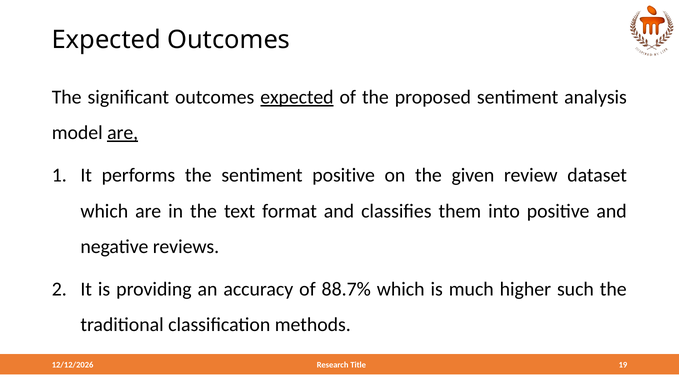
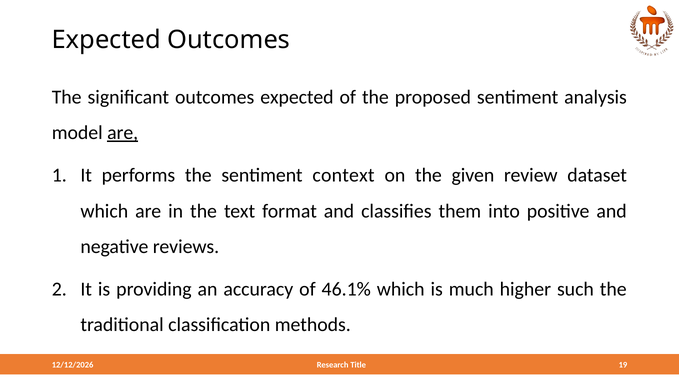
expected at (297, 97) underline: present -> none
sentiment positive: positive -> context
88.7%: 88.7% -> 46.1%
